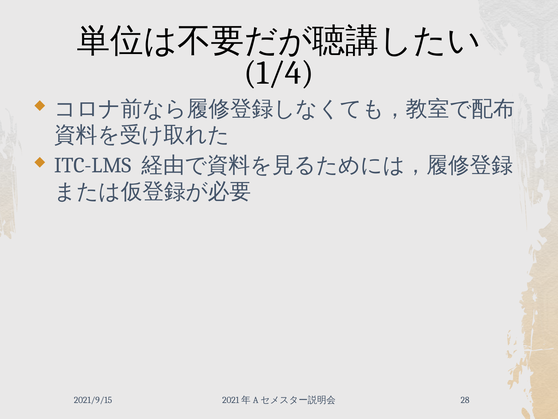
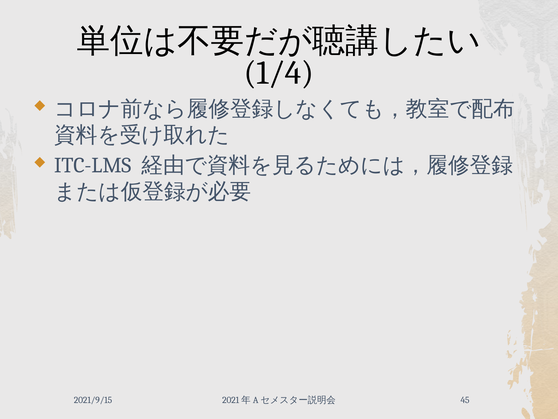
28: 28 -> 45
